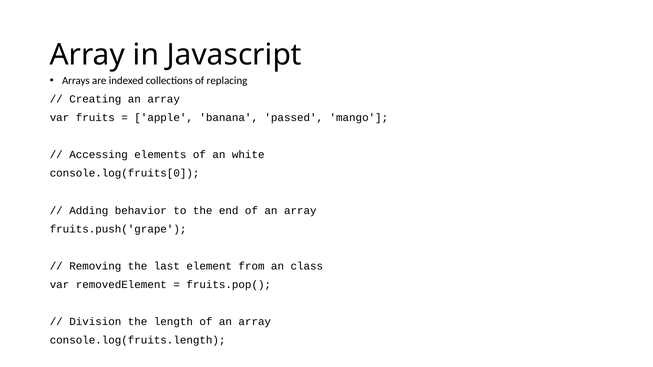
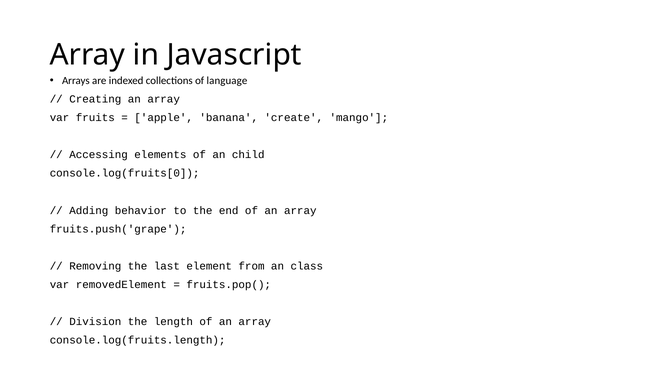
replacing: replacing -> language
passed: passed -> create
white: white -> child
